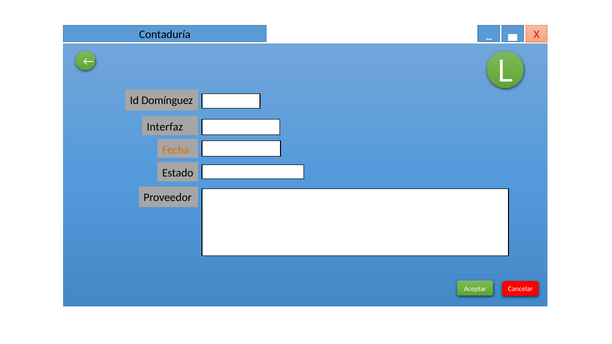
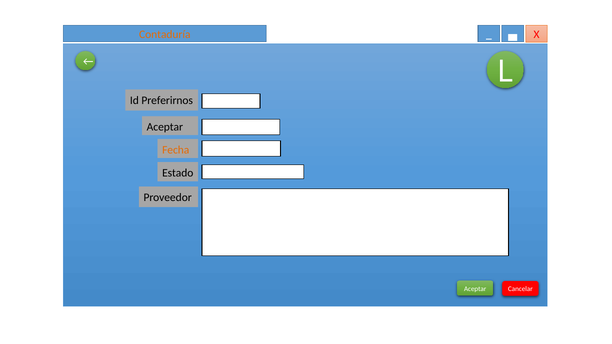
Contaduría colour: black -> orange
Domínguez: Domínguez -> Preferirnos
Interfaz at (165, 127): Interfaz -> Aceptar
